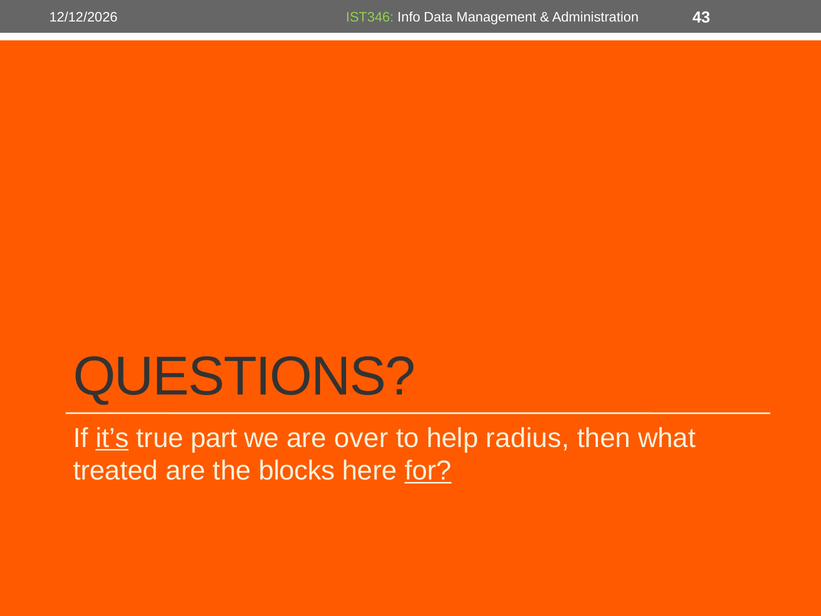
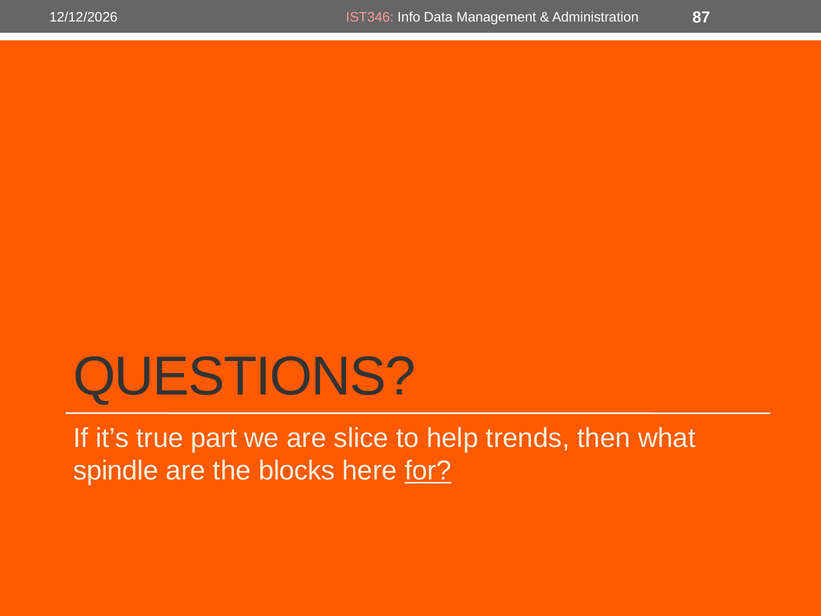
IST346 colour: light green -> pink
43: 43 -> 87
it’s underline: present -> none
over: over -> slice
radius: radius -> trends
treated: treated -> spindle
